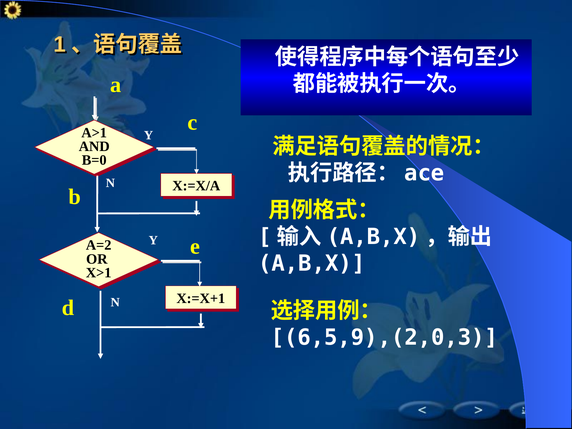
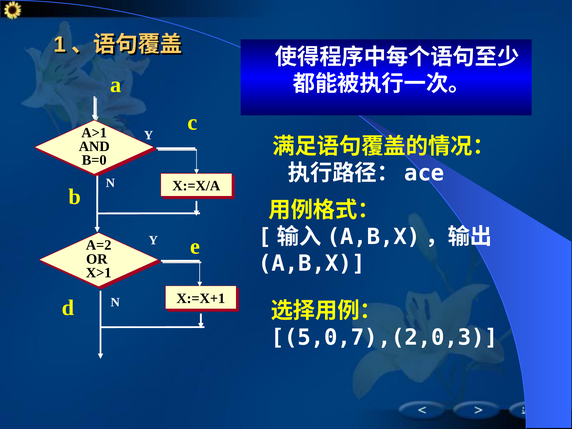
6,5,9),(2,0,3: 6,5,9),(2,0,3 -> 5,0,7),(2,0,3
